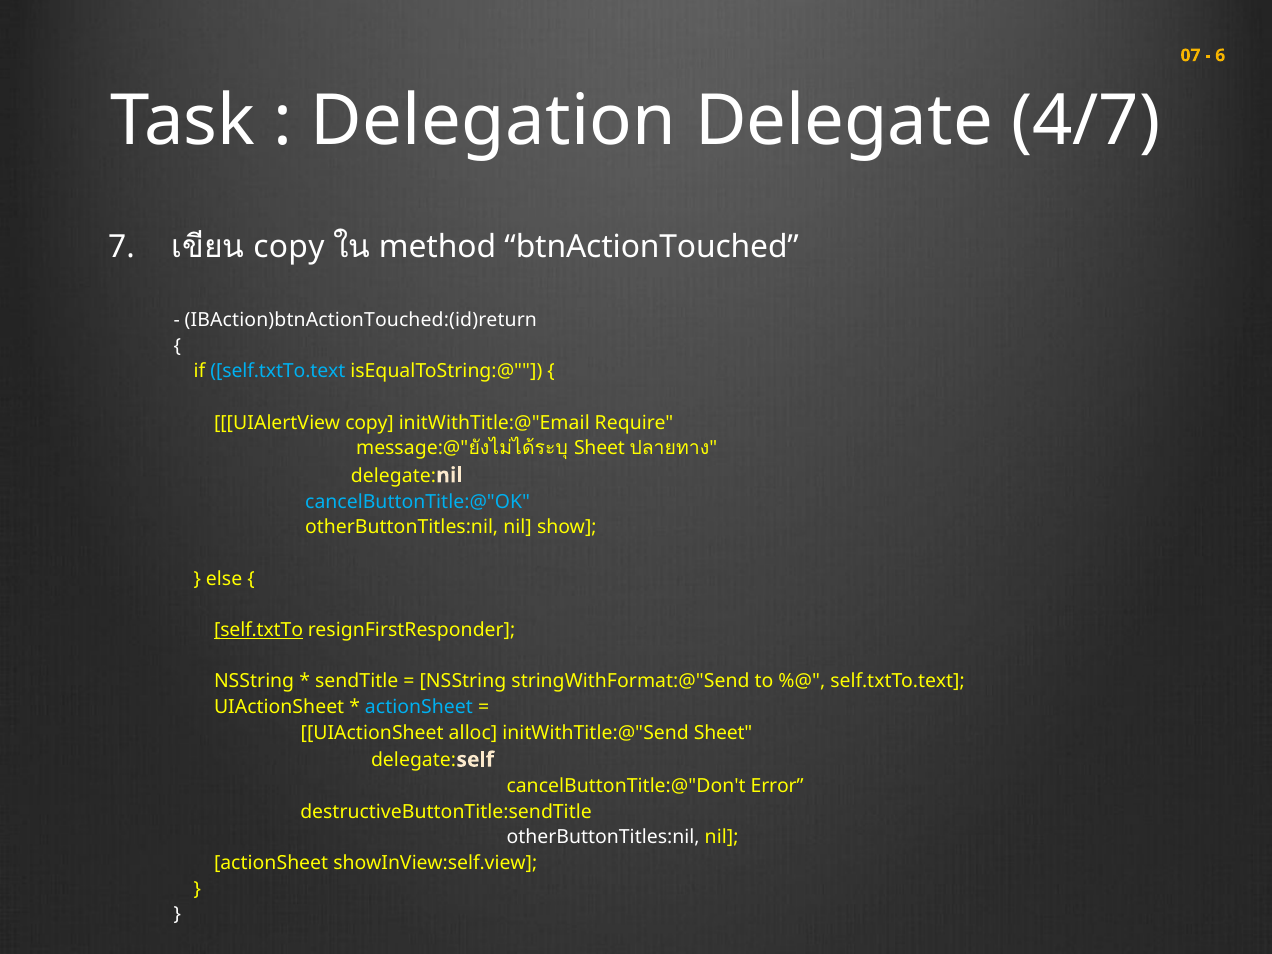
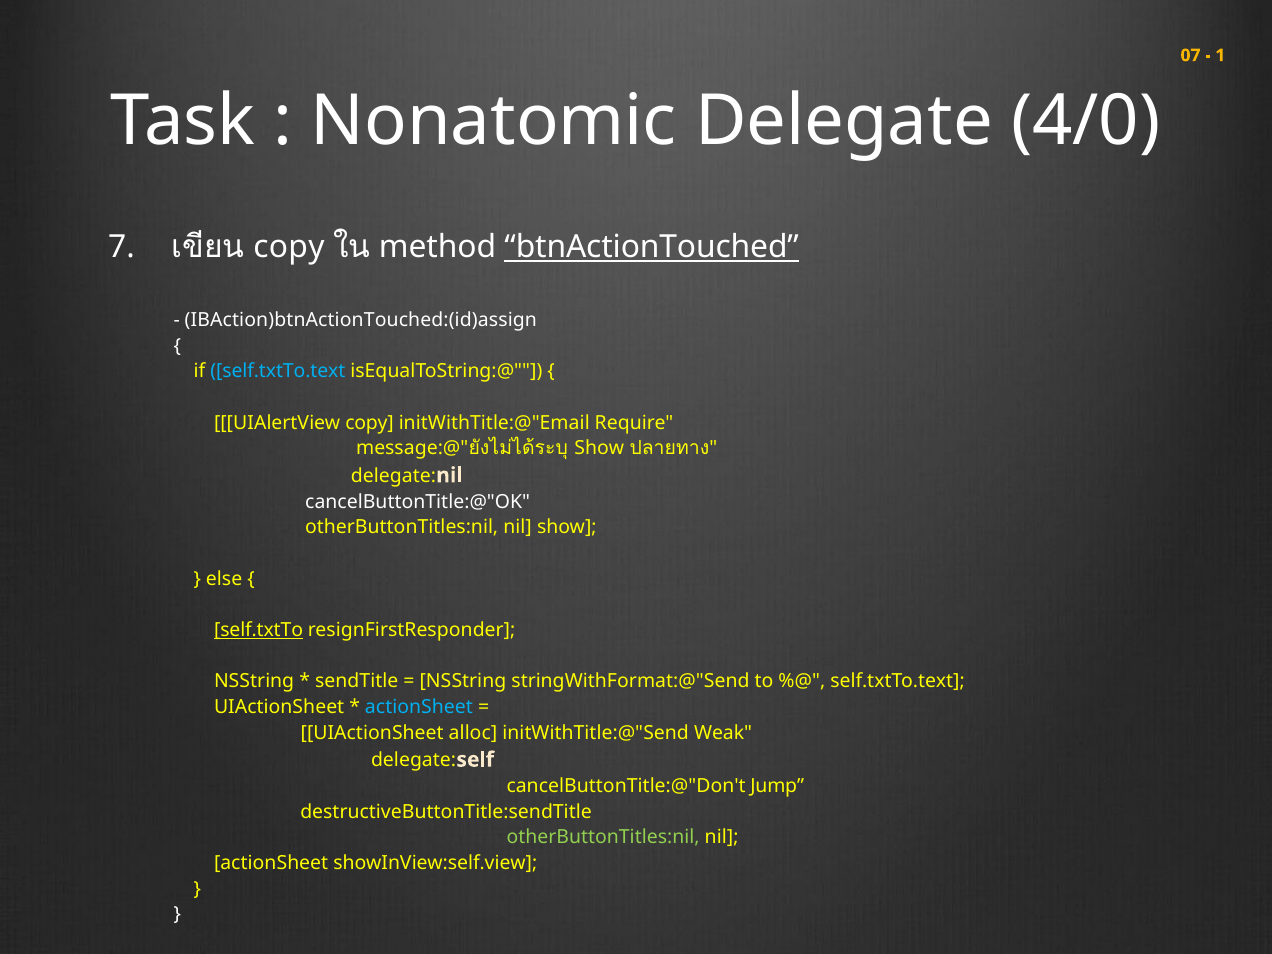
6: 6 -> 1
Delegation: Delegation -> Nonatomic
4/7: 4/7 -> 4/0
btnActionTouched underline: none -> present
IBAction)btnActionTouched:(id)return: IBAction)btnActionTouched:(id)return -> IBAction)btnActionTouched:(id)assign
Sheet at (599, 448): Sheet -> Show
cancelButtonTitle:@"OK colour: light blue -> white
initWithTitle:@"Send Sheet: Sheet -> Weak
Error: Error -> Jump
otherButtonTitles:nil at (603, 838) colour: white -> light green
